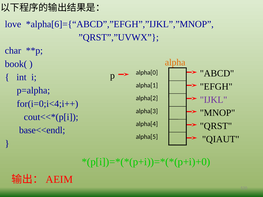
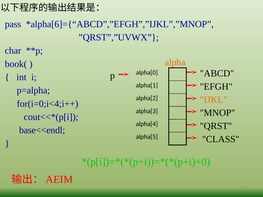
love: love -> pass
IJKL colour: purple -> orange
QIAUT: QIAUT -> CLASS
